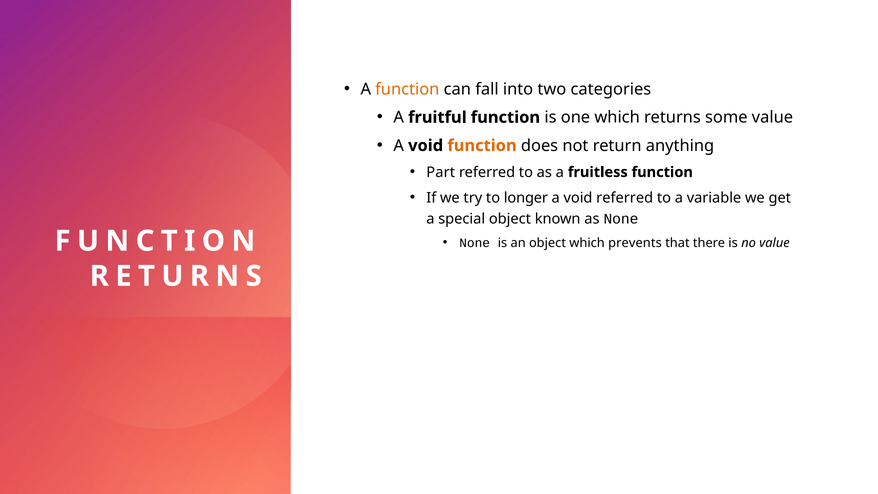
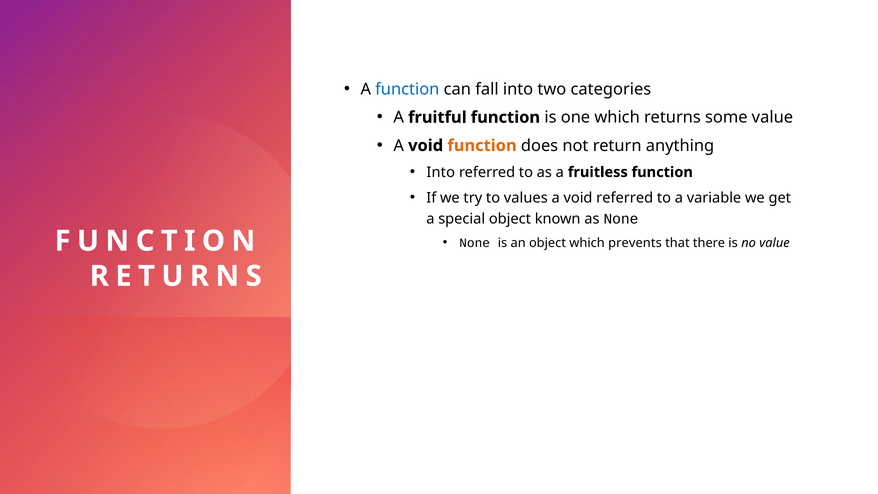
function at (407, 89) colour: orange -> blue
Part at (441, 172): Part -> Into
longer: longer -> values
